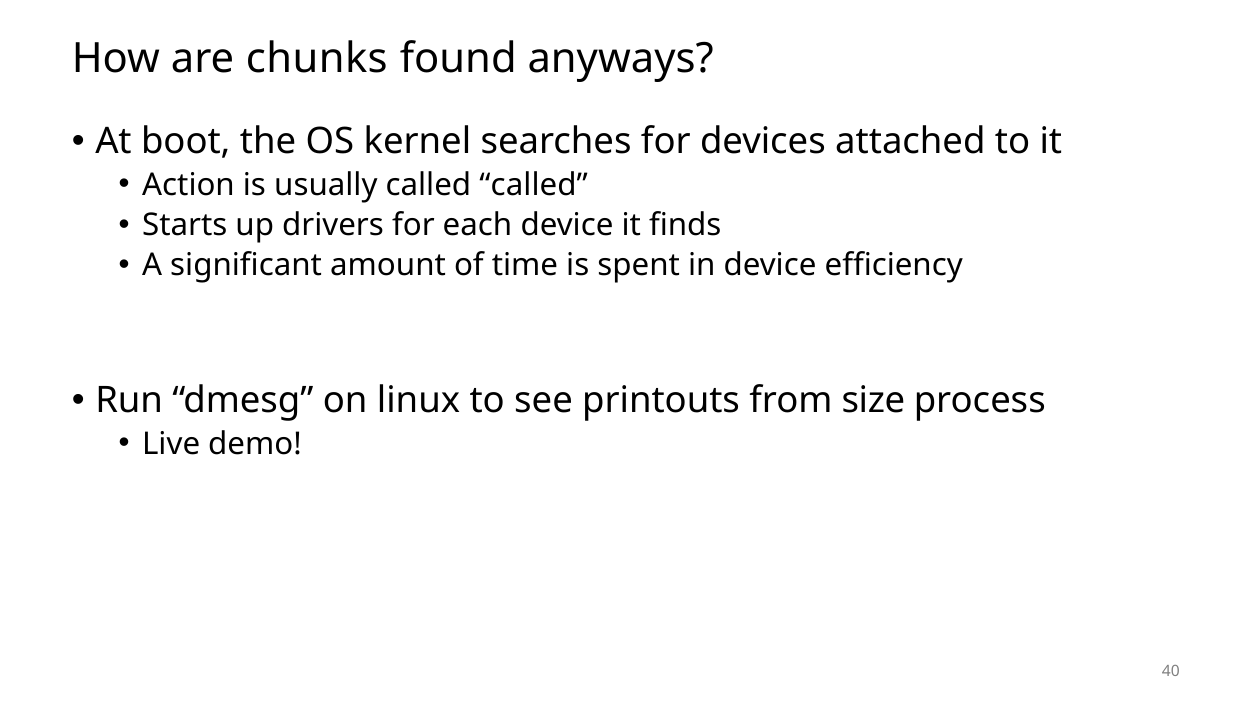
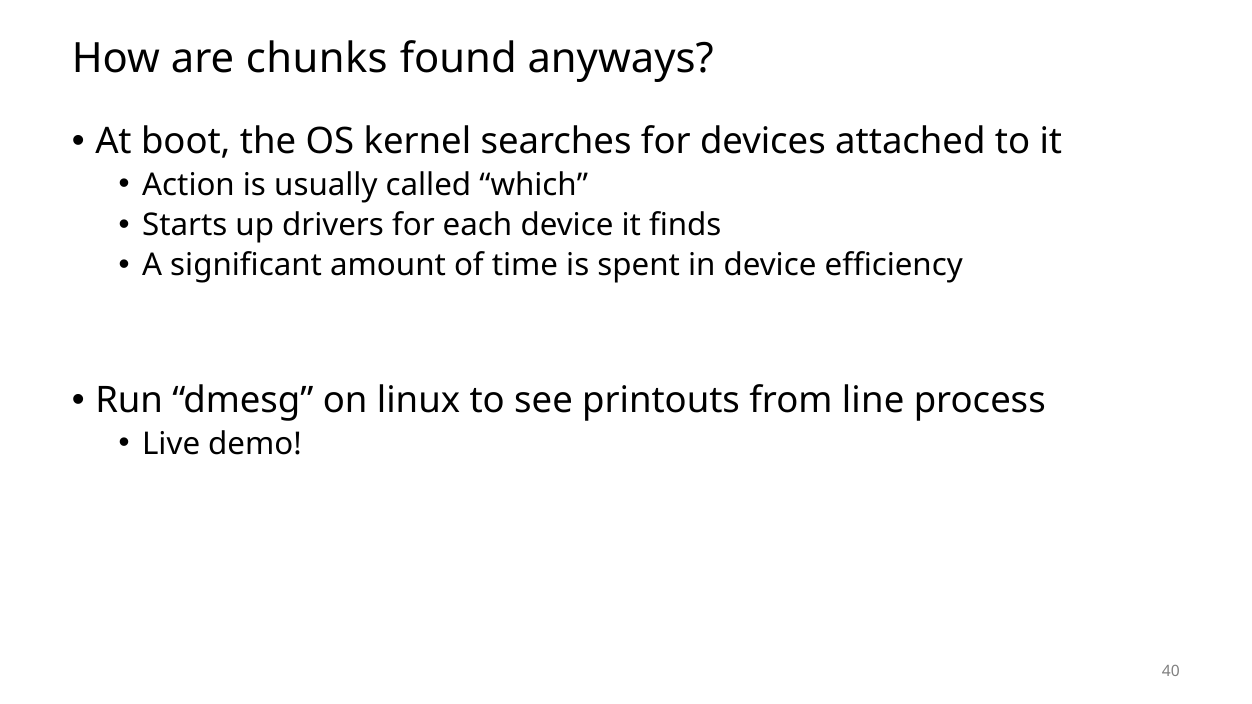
called called: called -> which
size: size -> line
